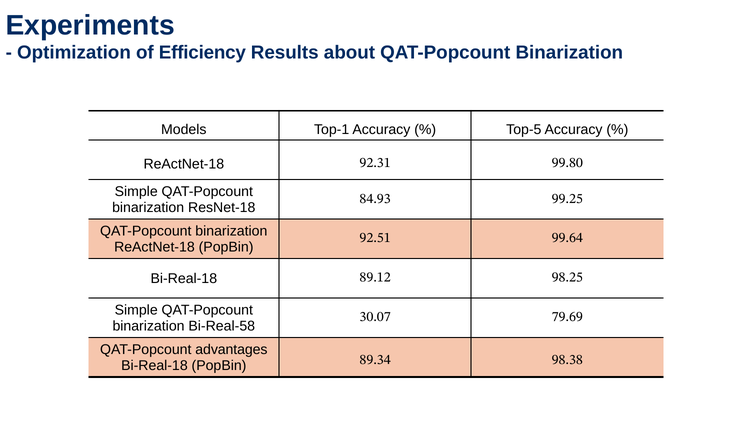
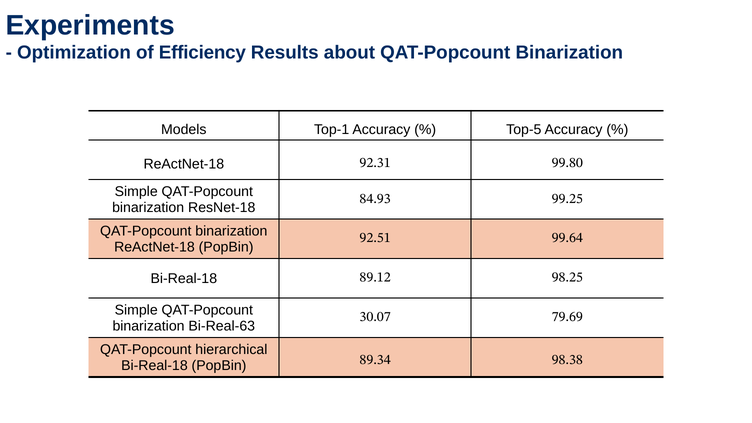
Bi-Real-58: Bi-Real-58 -> Bi-Real-63
advantages: advantages -> hierarchical
